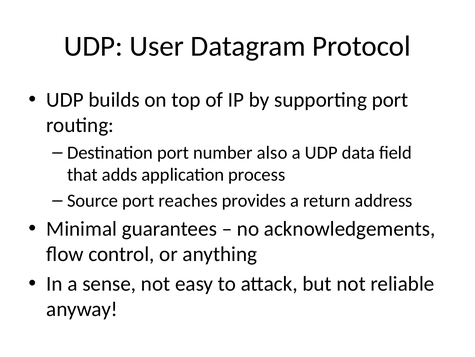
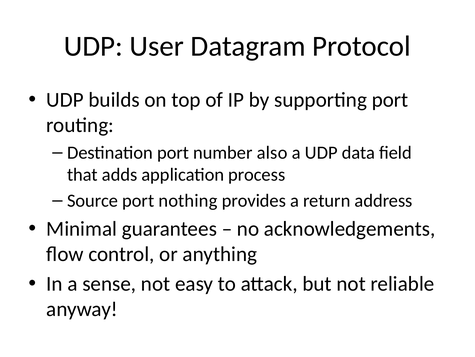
reaches: reaches -> nothing
